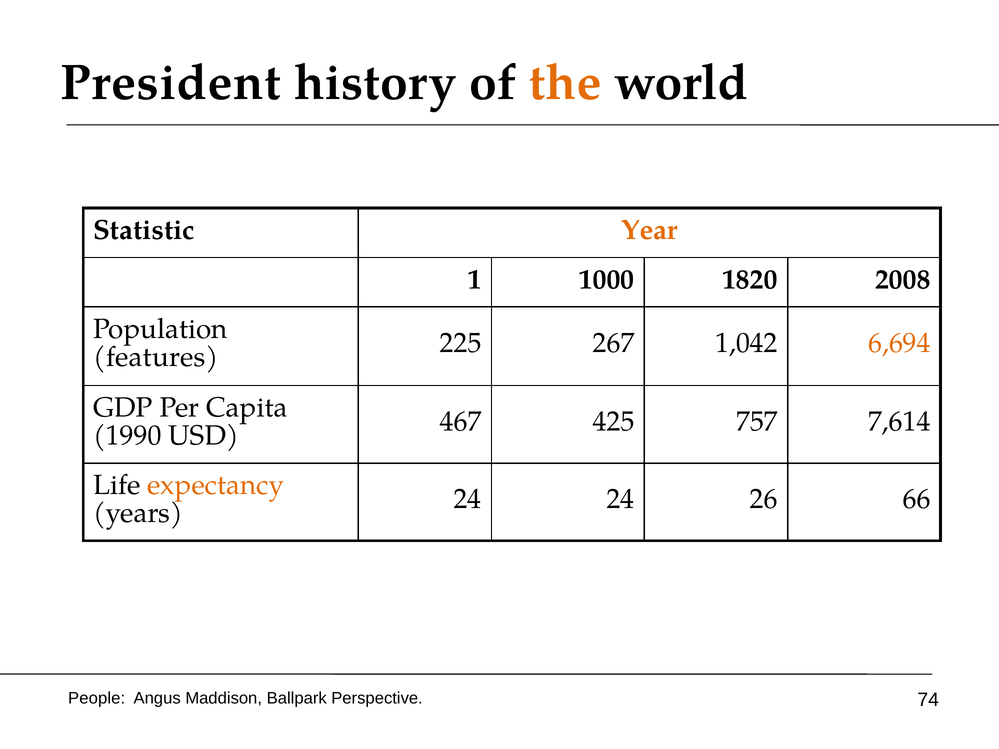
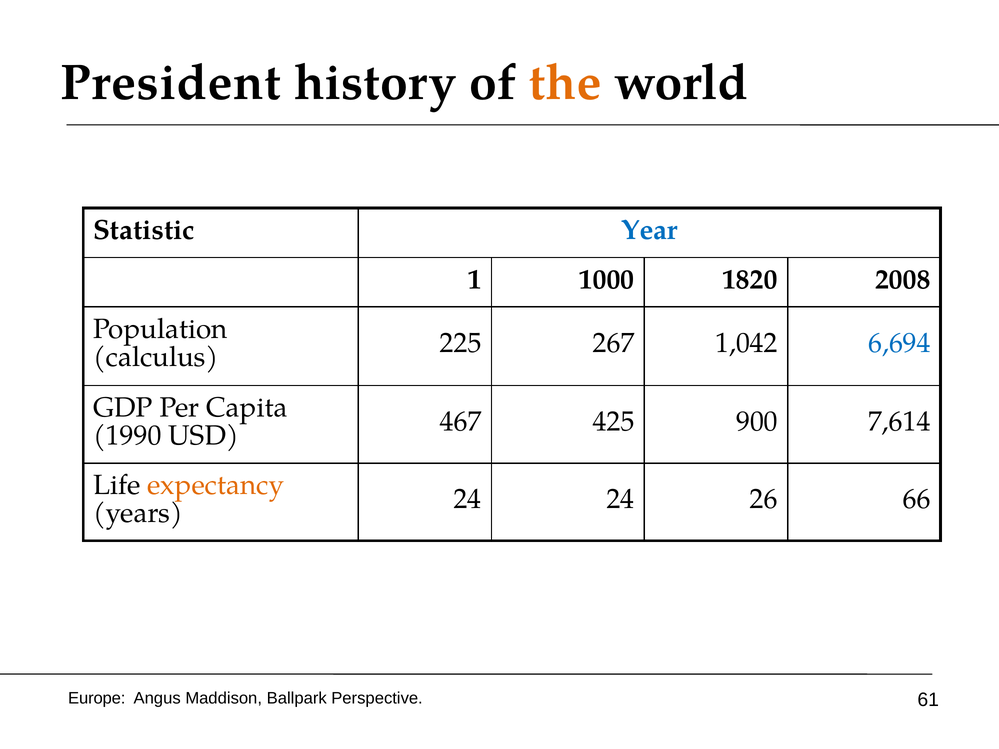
Year colour: orange -> blue
6,694 colour: orange -> blue
features: features -> calculus
757: 757 -> 900
People: People -> Europe
74: 74 -> 61
